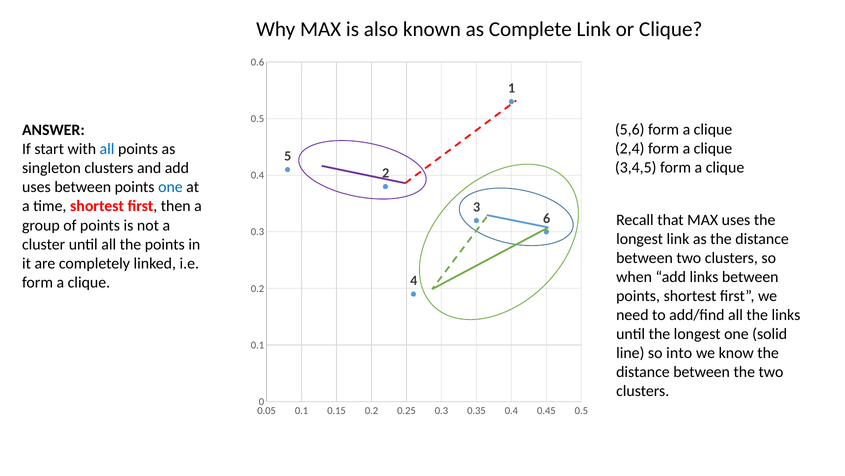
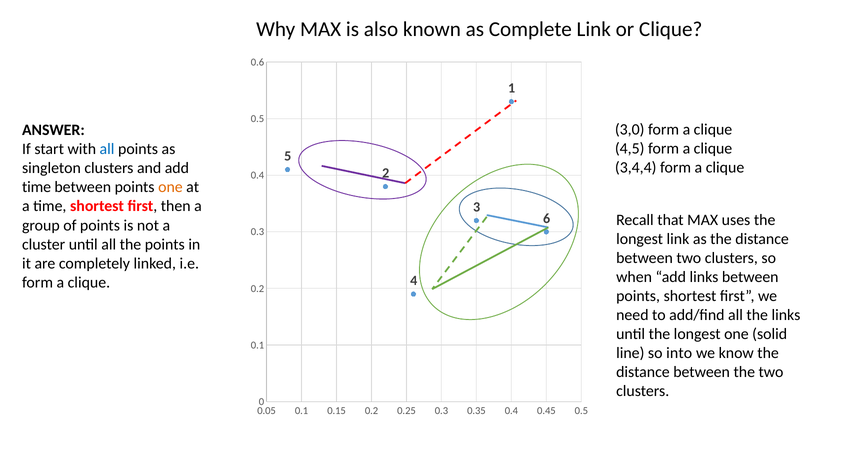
5,6: 5,6 -> 3,0
2,4: 2,4 -> 4,5
3,4,5: 3,4,5 -> 3,4,4
uses at (36, 187): uses -> time
one at (170, 187) colour: blue -> orange
